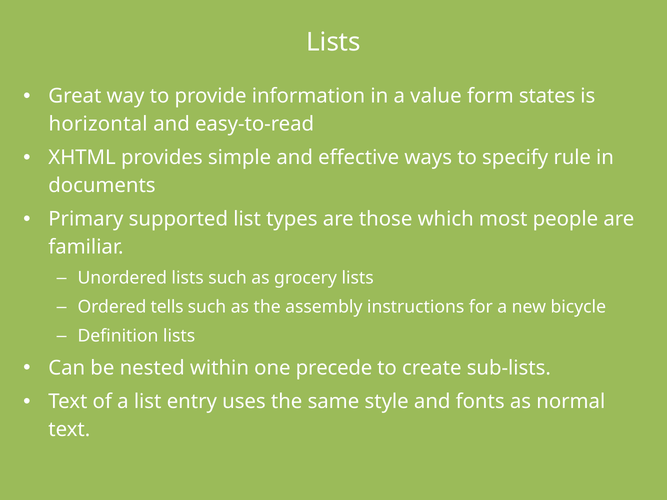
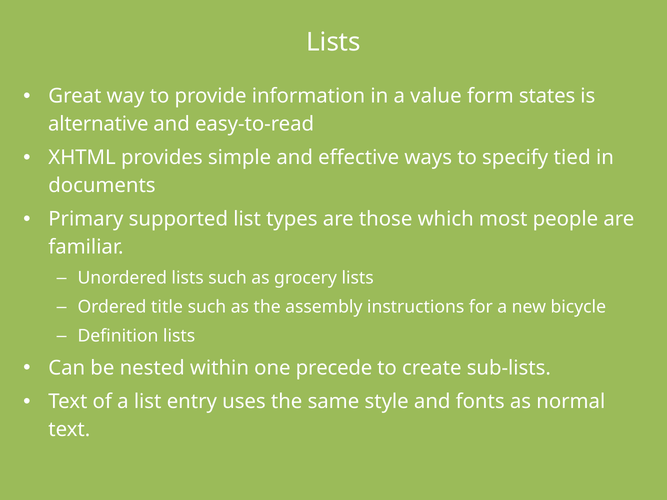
horizontal: horizontal -> alternative
rule: rule -> tied
tells: tells -> title
